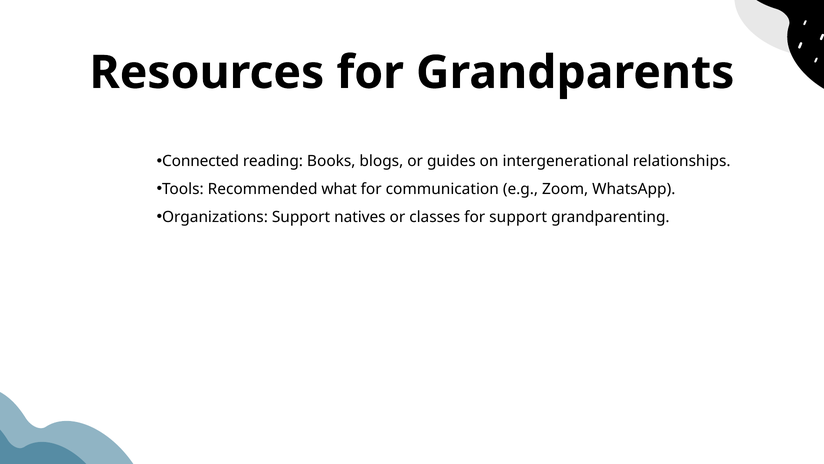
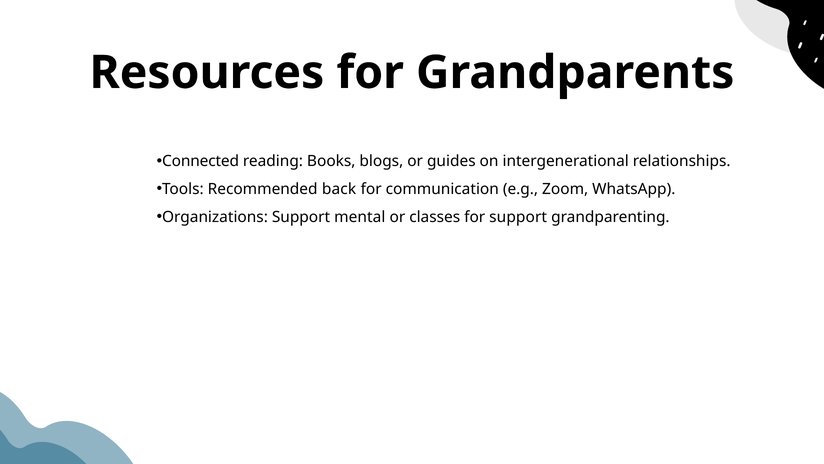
what: what -> back
natives: natives -> mental
